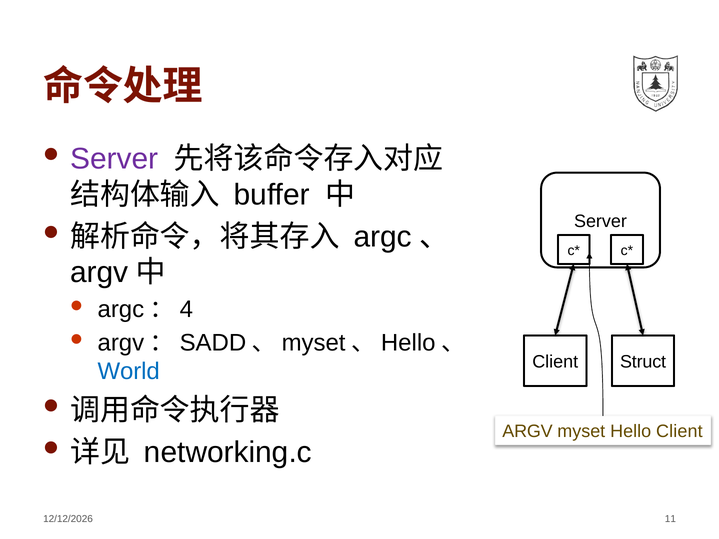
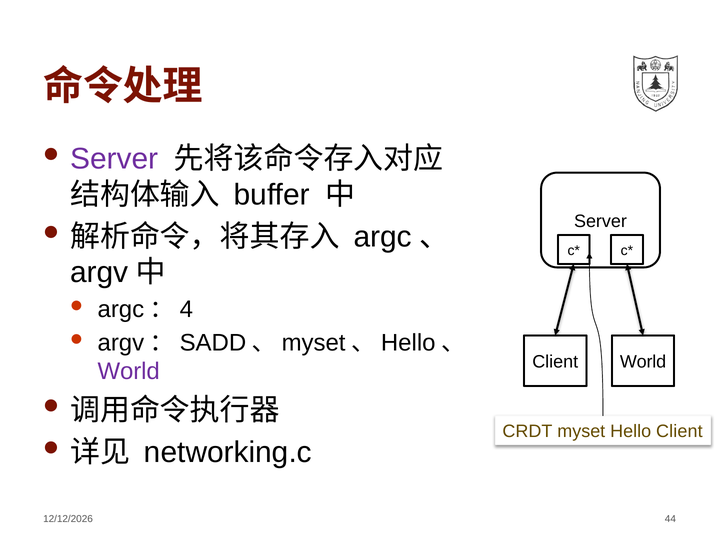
Client Struct: Struct -> World
World at (129, 372) colour: blue -> purple
ARGV at (528, 432): ARGV -> CRDT
11: 11 -> 44
